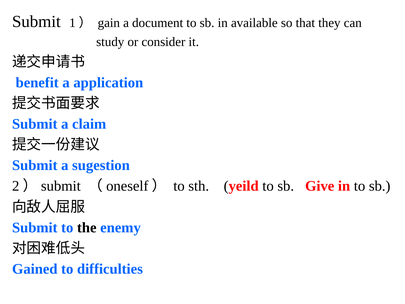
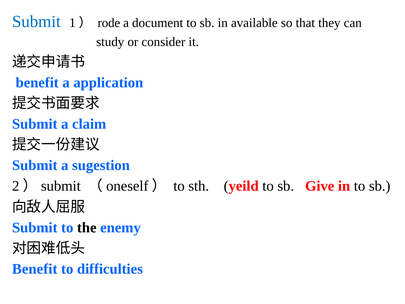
Submit at (36, 22) colour: black -> blue
gain: gain -> rode
Gained at (35, 269): Gained -> Benefit
